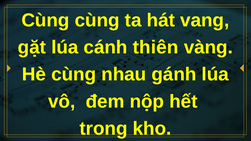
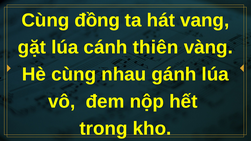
Cùng cùng: cùng -> đồng
